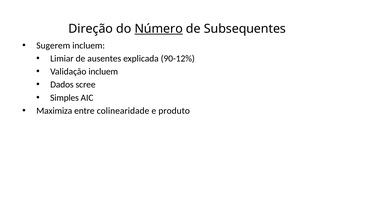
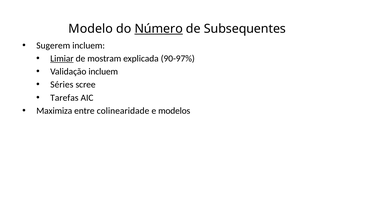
Direção: Direção -> Modelo
Limiar underline: none -> present
ausentes: ausentes -> mostram
90-12%: 90-12% -> 90-97%
Dados: Dados -> Séries
Simples: Simples -> Tarefas
produto: produto -> modelos
